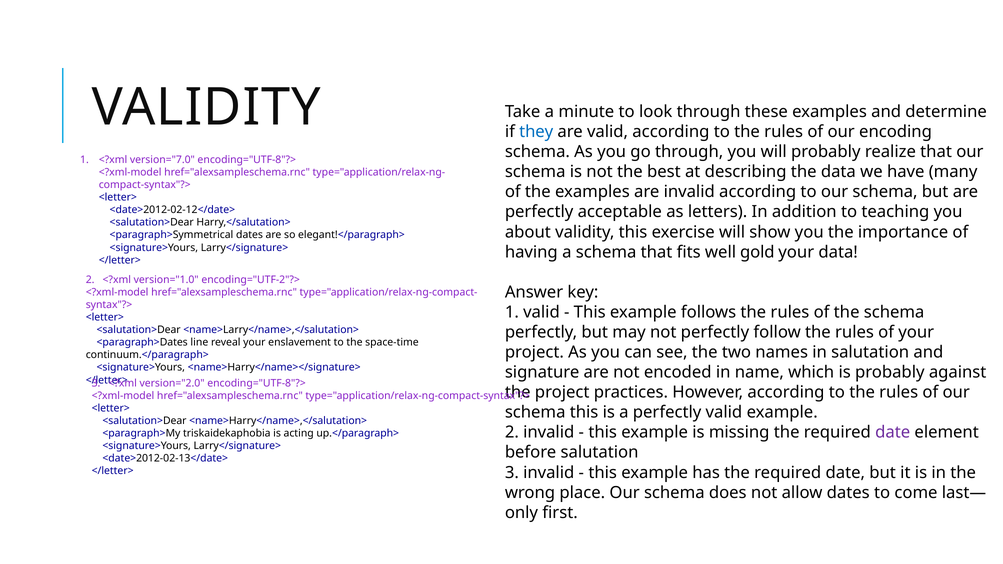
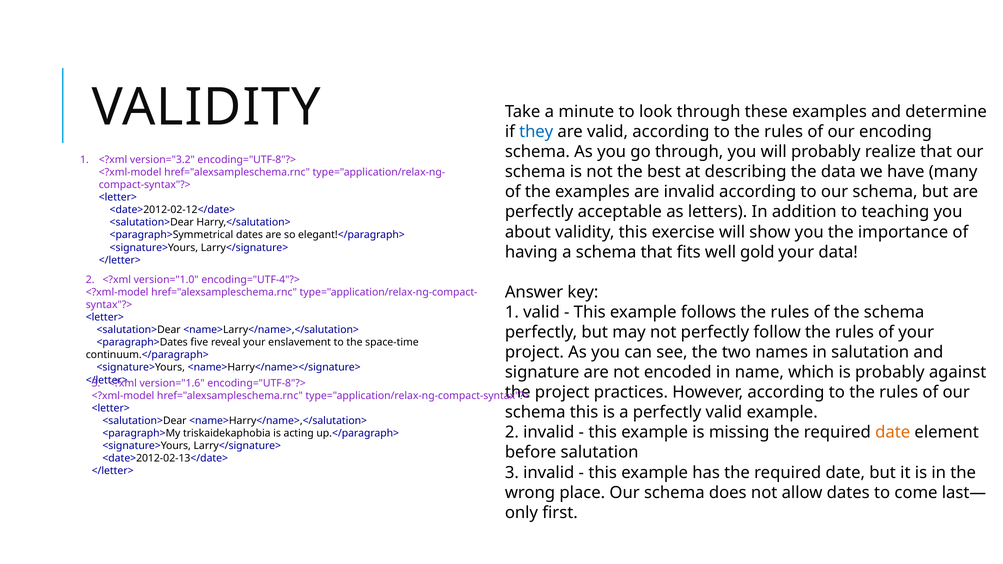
version="7.0: version="7.0 -> version="3.2
encoding="UTF-2"?>: encoding="UTF-2"?> -> encoding="UTF-4"?>
line: line -> five
version="2.0: version="2.0 -> version="1.6
date at (893, 433) colour: purple -> orange
